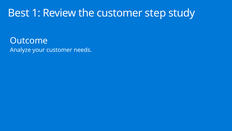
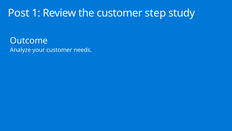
Best: Best -> Post
